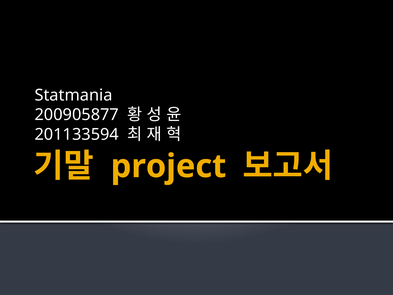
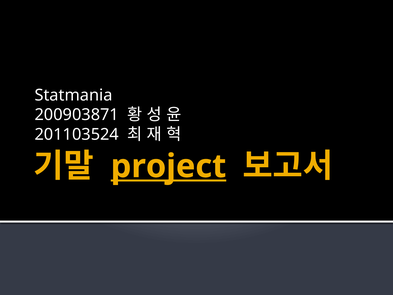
200905877: 200905877 -> 200903871
201133594: 201133594 -> 201103524
project underline: none -> present
